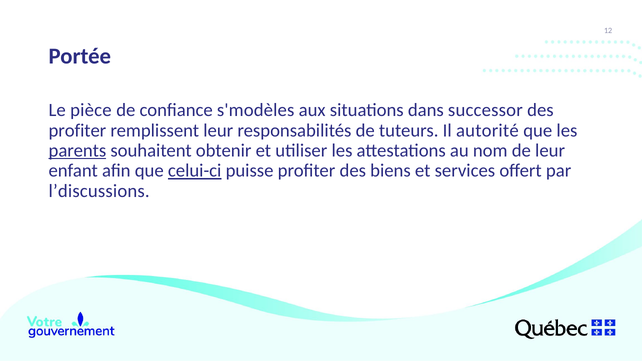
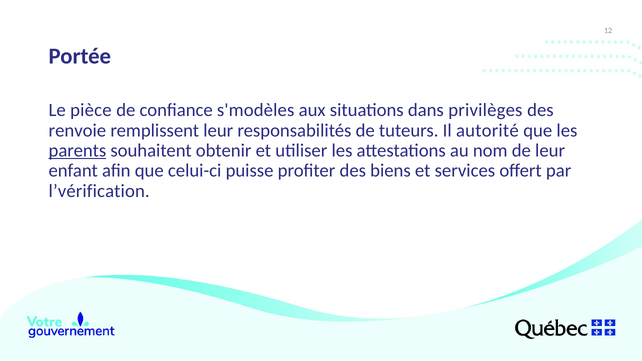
successor: successor -> privilèges
profiter at (77, 130): profiter -> renvoie
celui-ci underline: present -> none
l’discussions: l’discussions -> l’vérification
